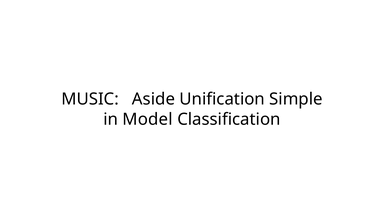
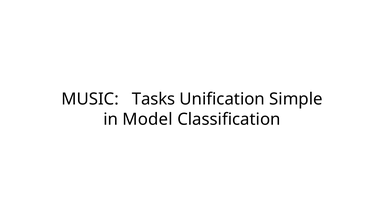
Aside: Aside -> Tasks
